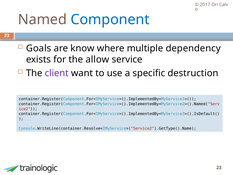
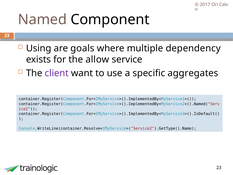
Component colour: blue -> black
Goals: Goals -> Using
know: know -> goals
destruction: destruction -> aggregates
